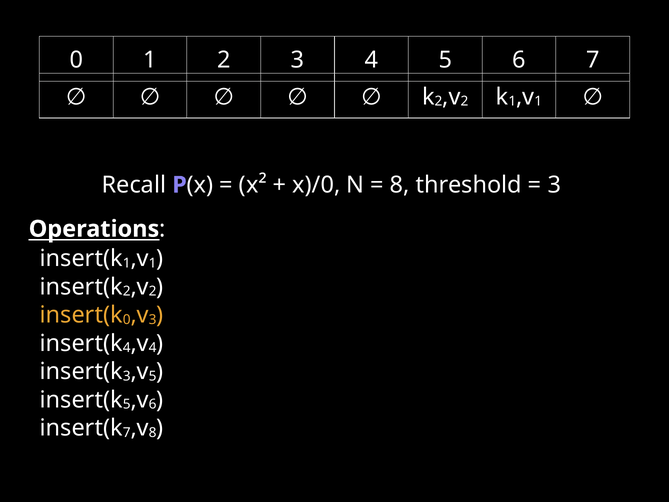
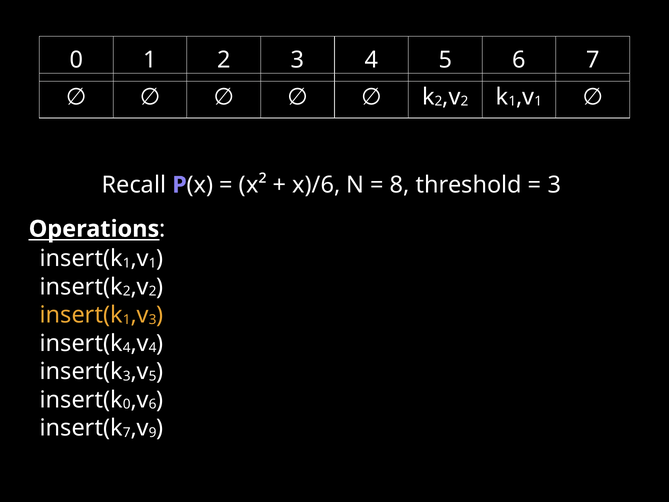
x)/0: x)/0 -> x)/6
0 at (127, 319): 0 -> 1
5 at (127, 404): 5 -> 0
8 at (153, 432): 8 -> 9
